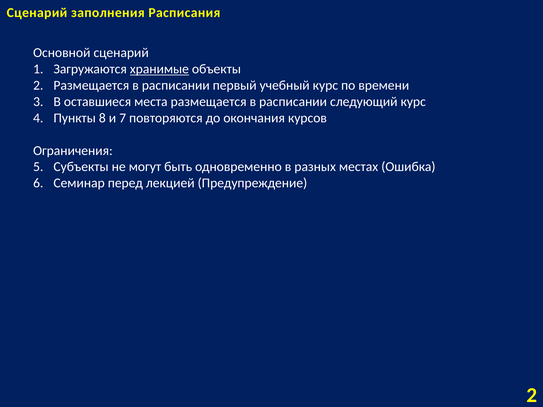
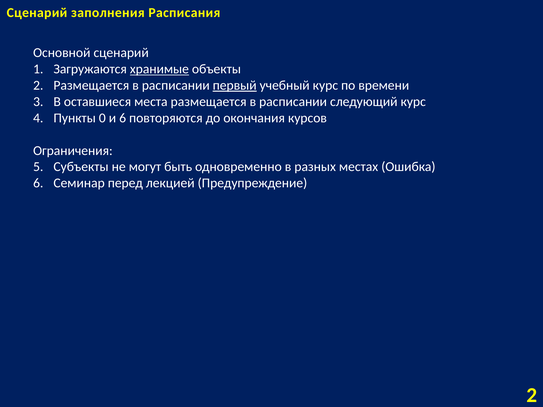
первый underline: none -> present
8: 8 -> 0
и 7: 7 -> 6
